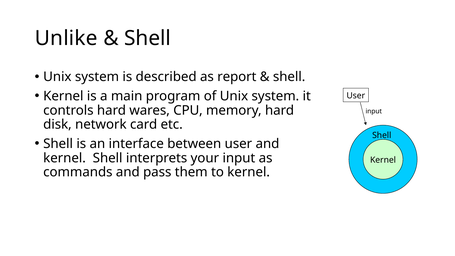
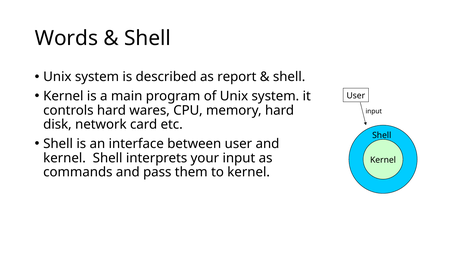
Unlike: Unlike -> Words
